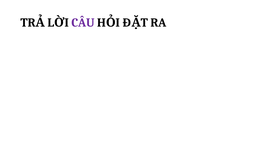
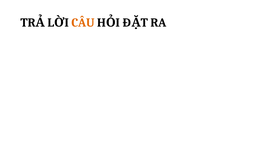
CÂU colour: purple -> orange
